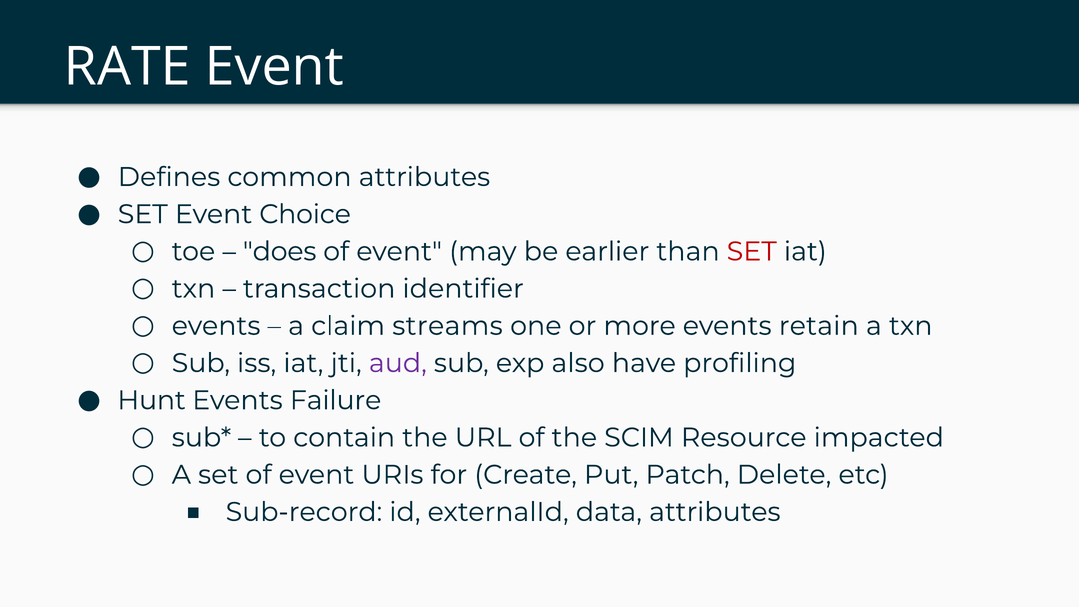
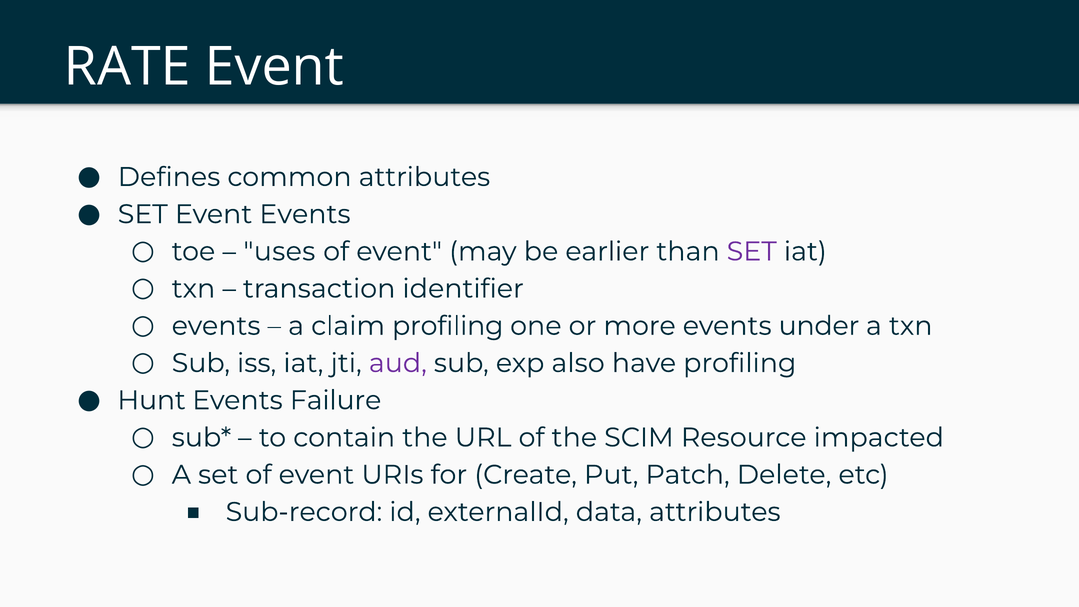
Event Choice: Choice -> Events
does: does -> uses
SET at (752, 251) colour: red -> purple
claim streams: streams -> profiling
retain: retain -> under
